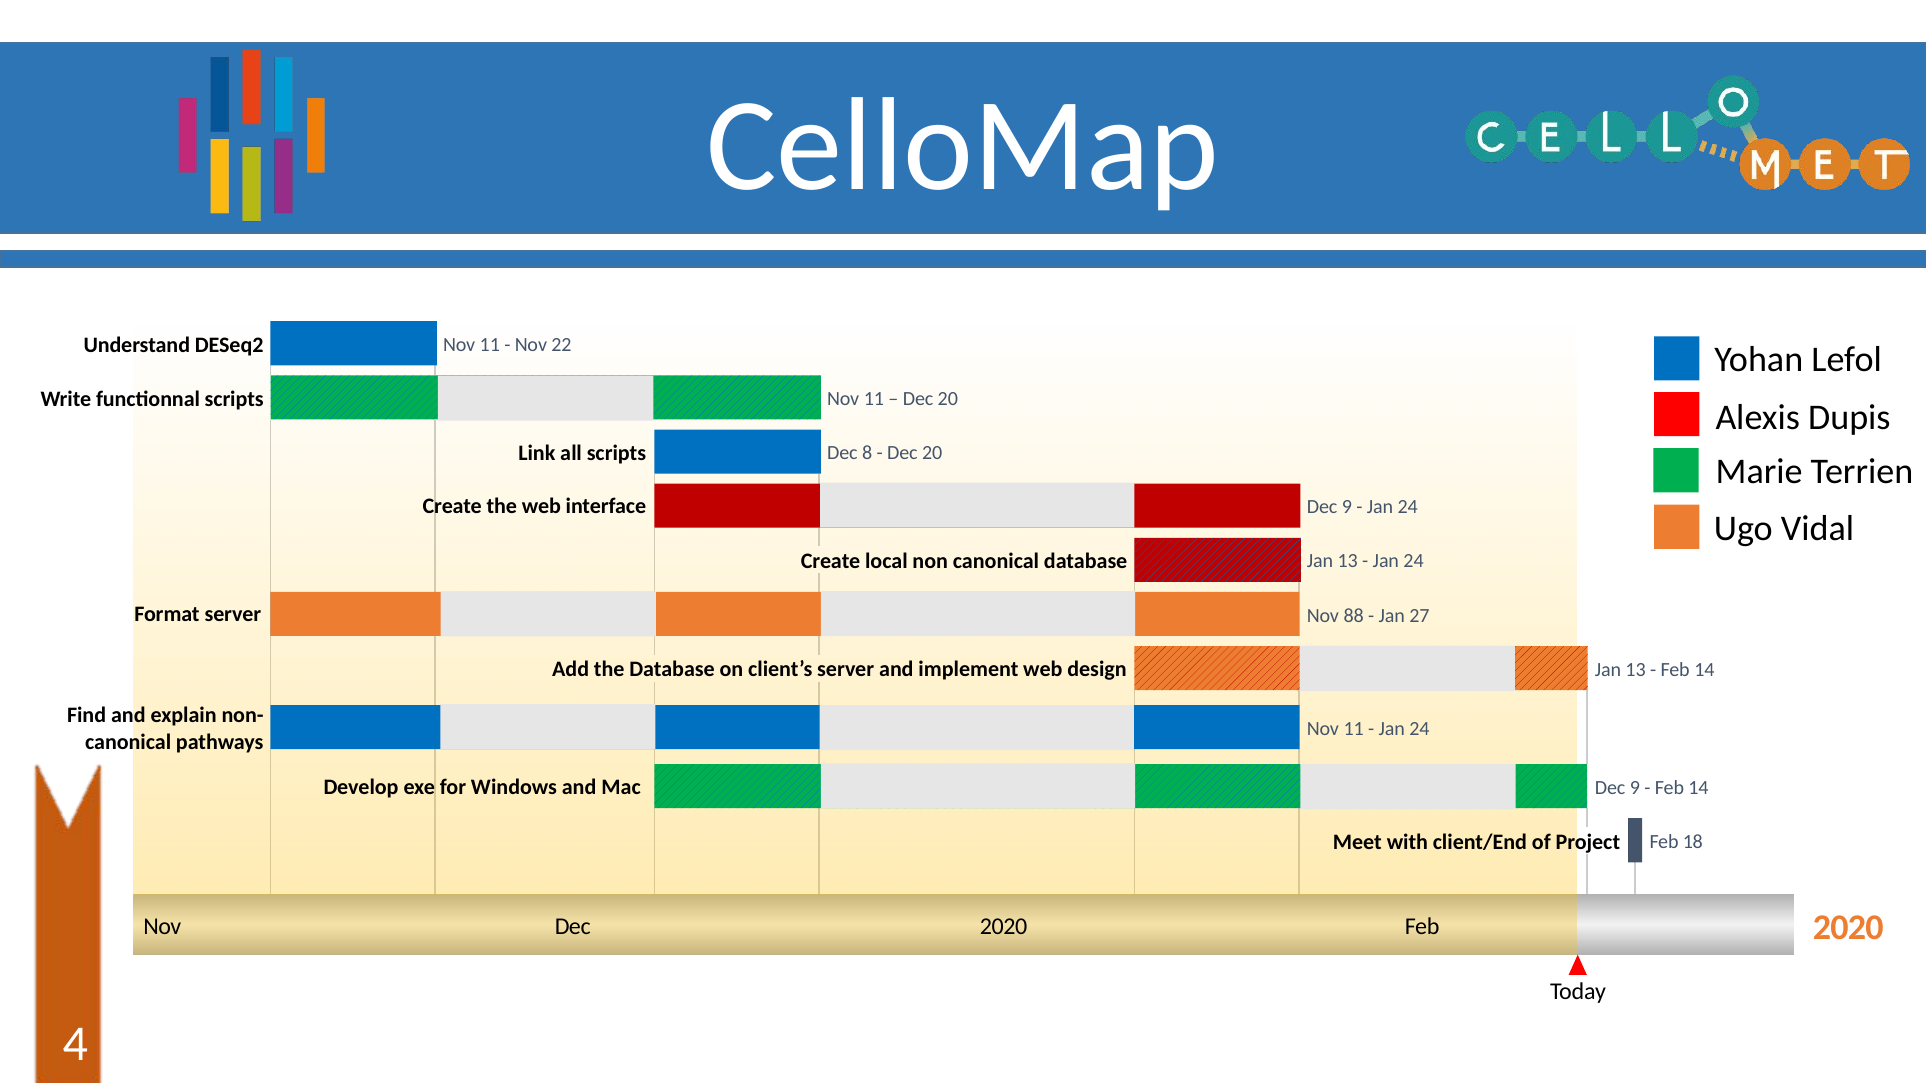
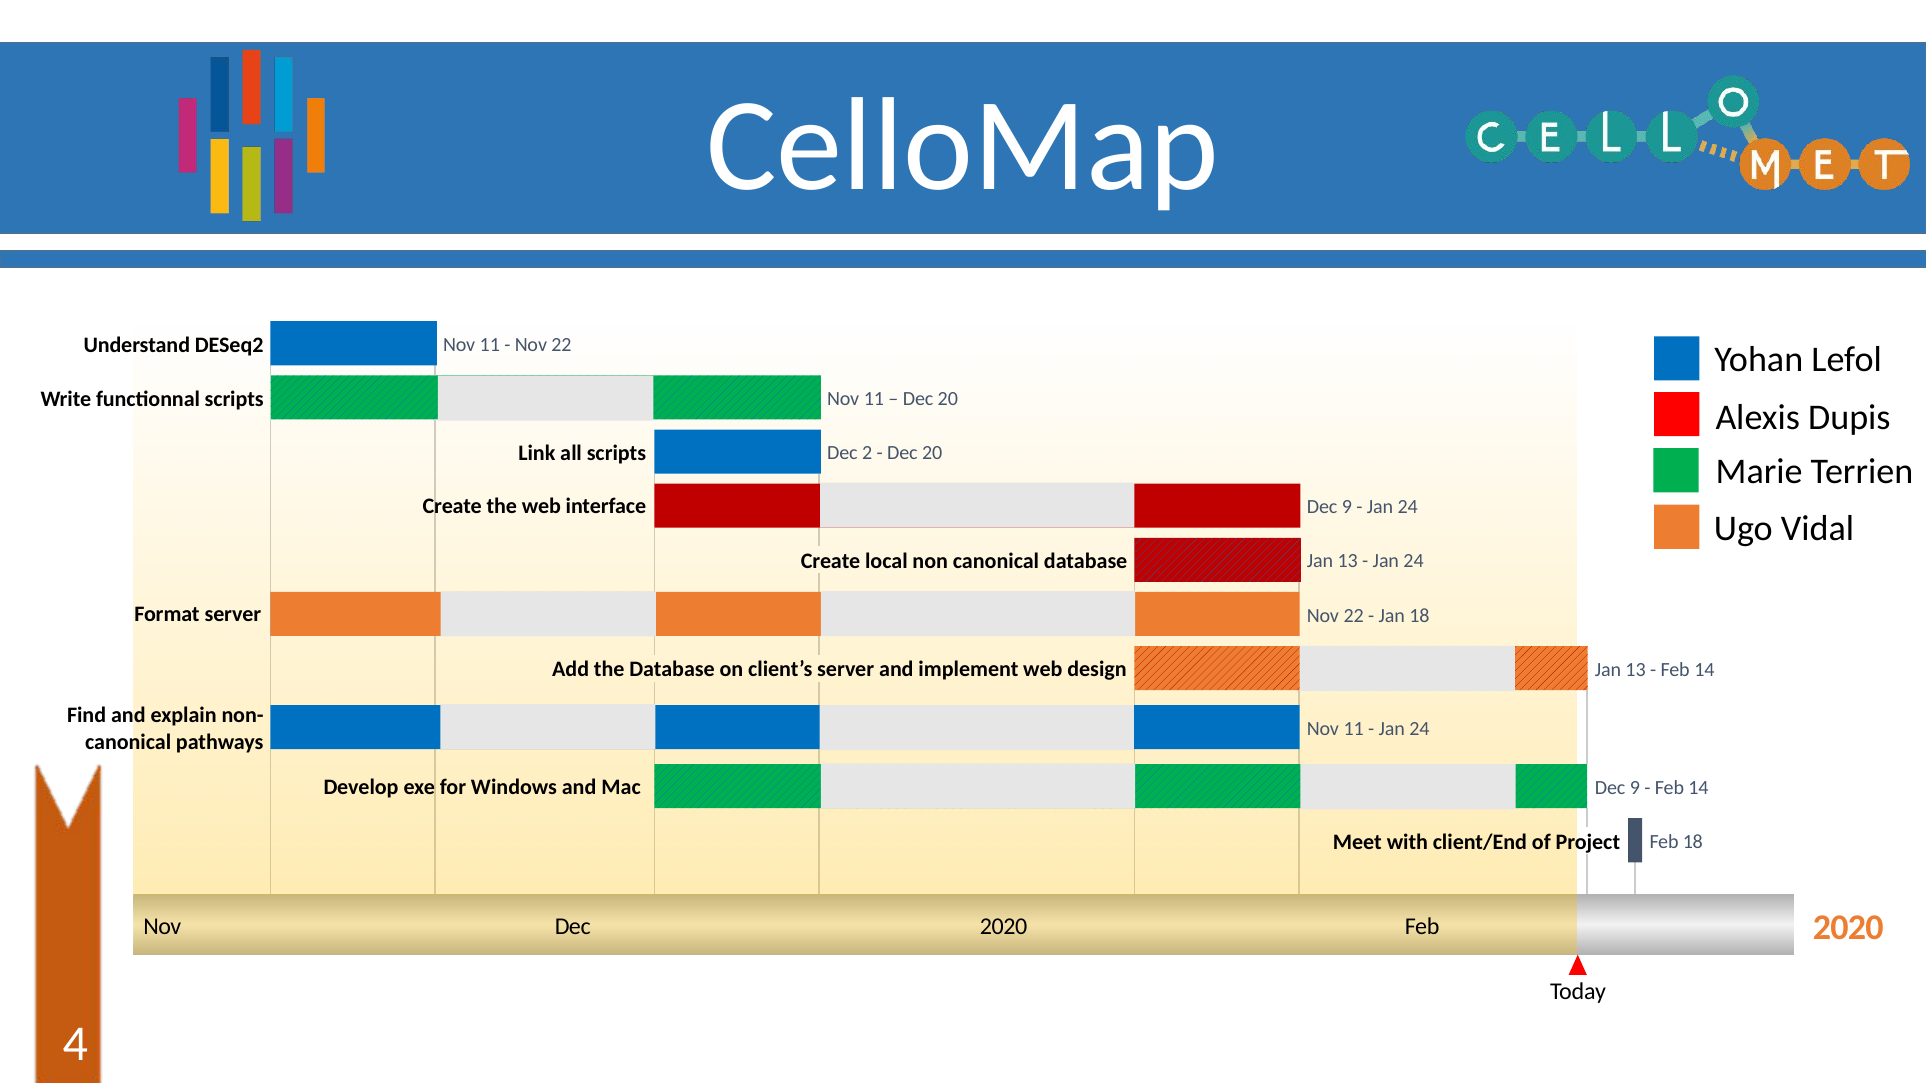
8: 8 -> 2
88 at (1354, 616): 88 -> 22
Jan 27: 27 -> 18
